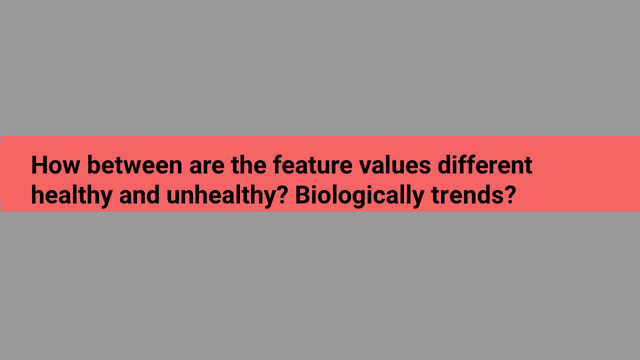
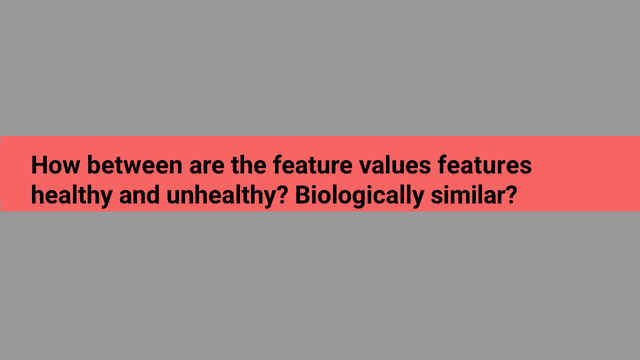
different: different -> features
trends: trends -> similar
